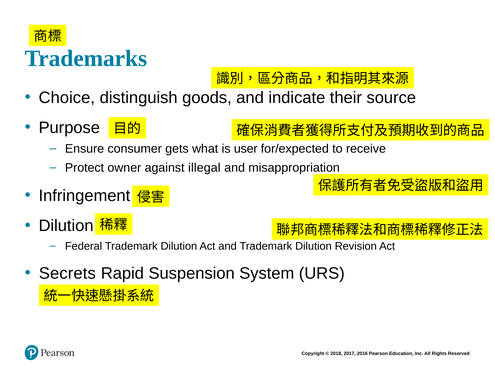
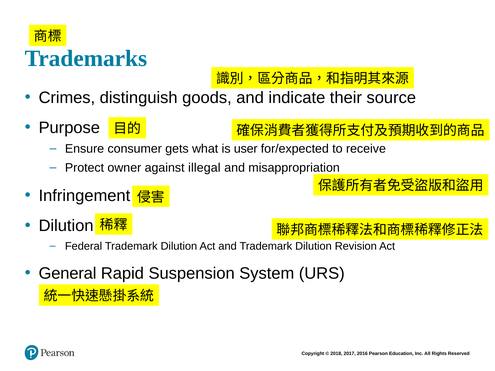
Choice: Choice -> Crimes
Secrets: Secrets -> General
